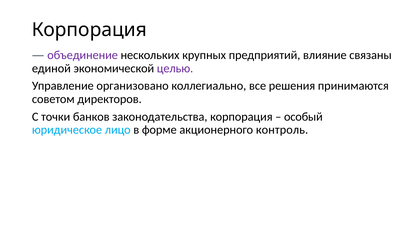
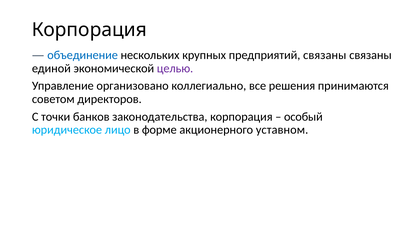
объединение colour: purple -> blue
предприятий влияние: влияние -> связаны
контроль: контроль -> уставном
